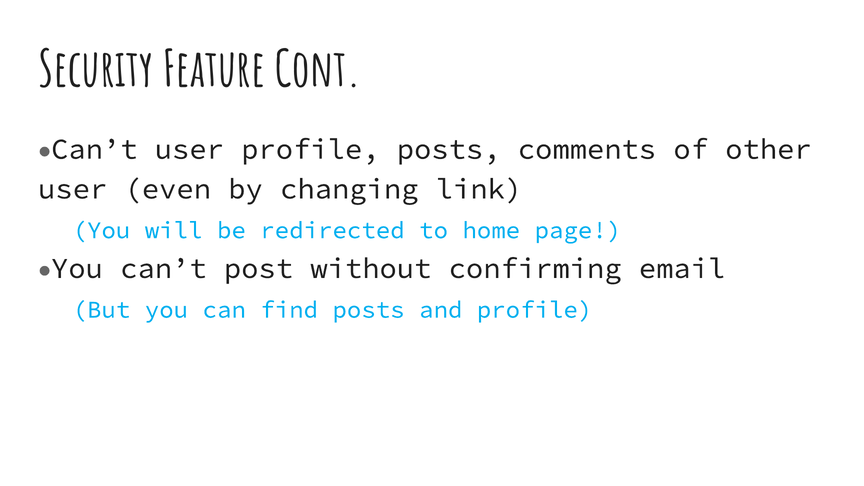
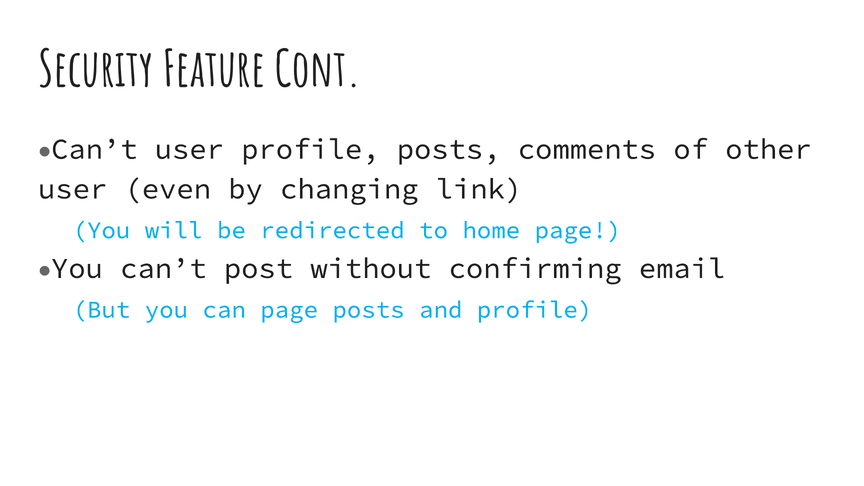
can find: find -> page
